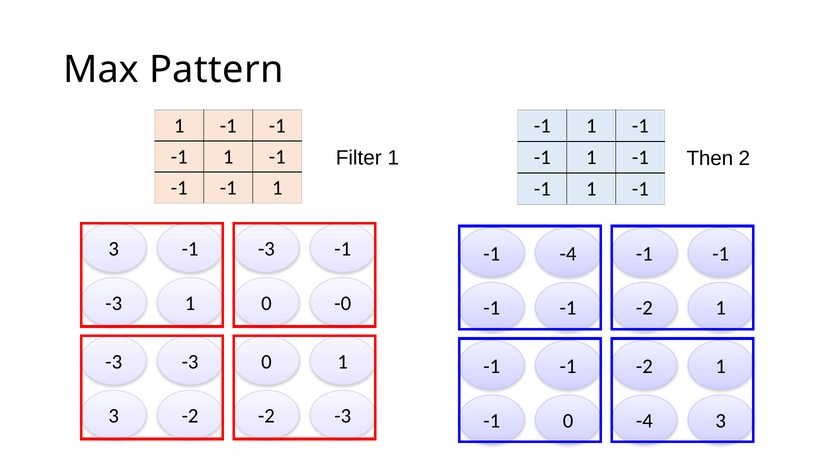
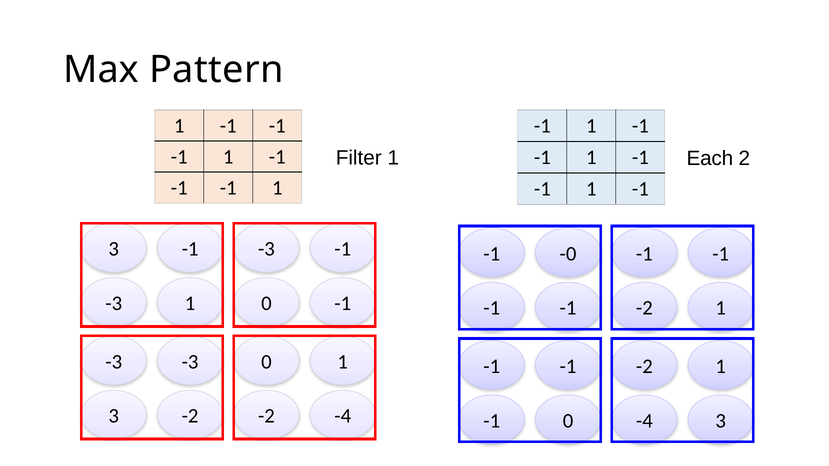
Then: Then -> Each
-1 -4: -4 -> -0
0 -0: -0 -> -1
-2 -3: -3 -> -4
